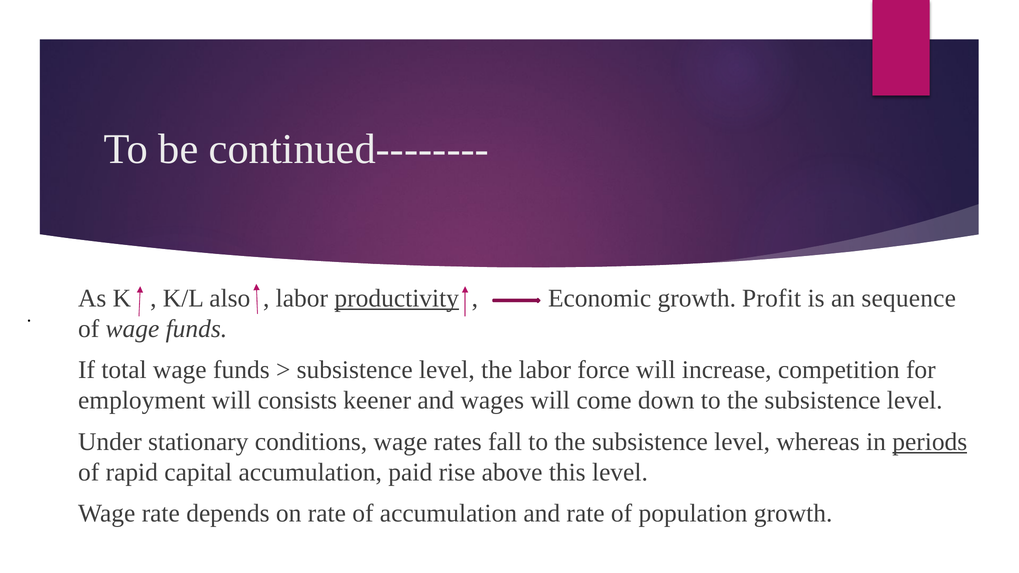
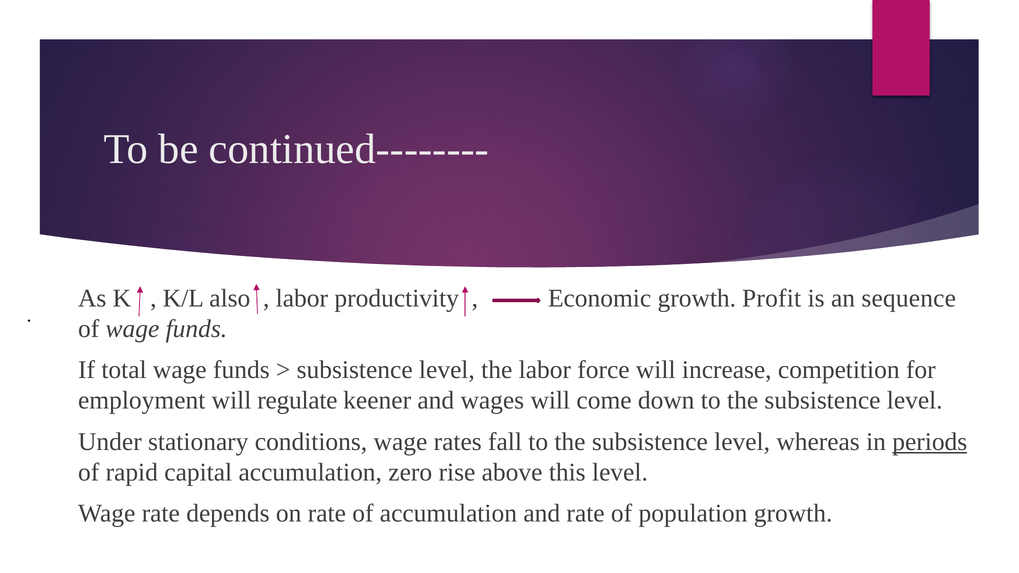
productivity underline: present -> none
consists: consists -> regulate
paid: paid -> zero
